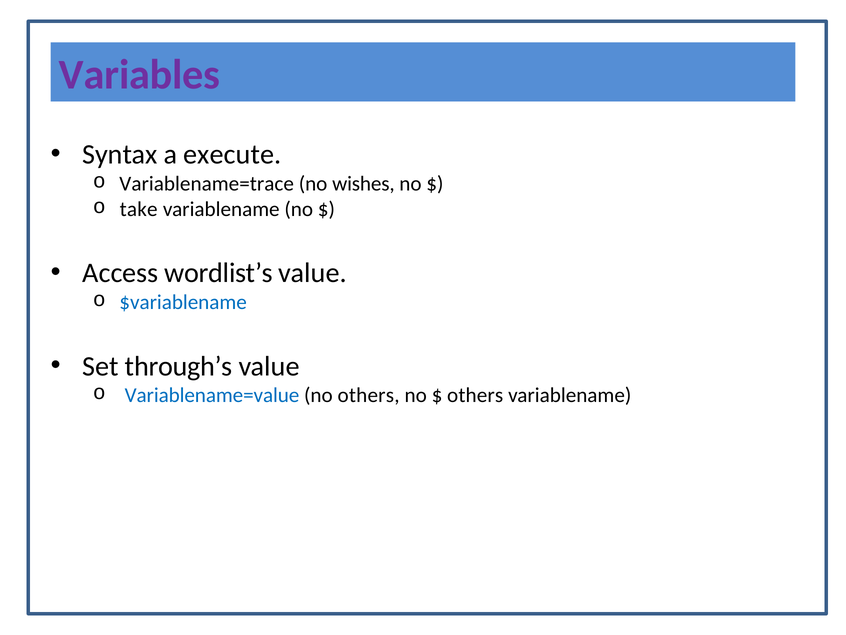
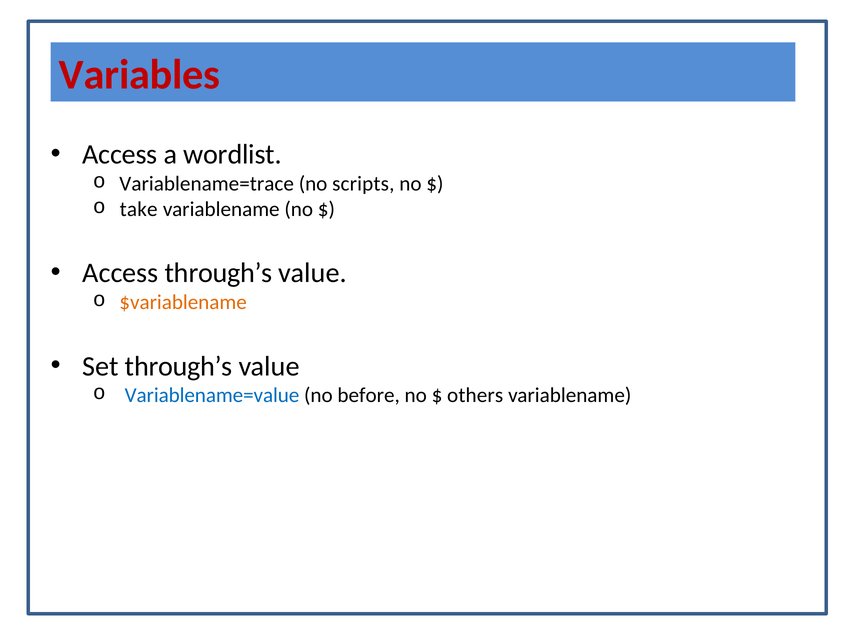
Variables colour: purple -> red
Syntax at (120, 154): Syntax -> Access
execute: execute -> wordlist
wishes: wishes -> scripts
Access wordlist’s: wordlist’s -> through’s
$variablename colour: blue -> orange
no others: others -> before
